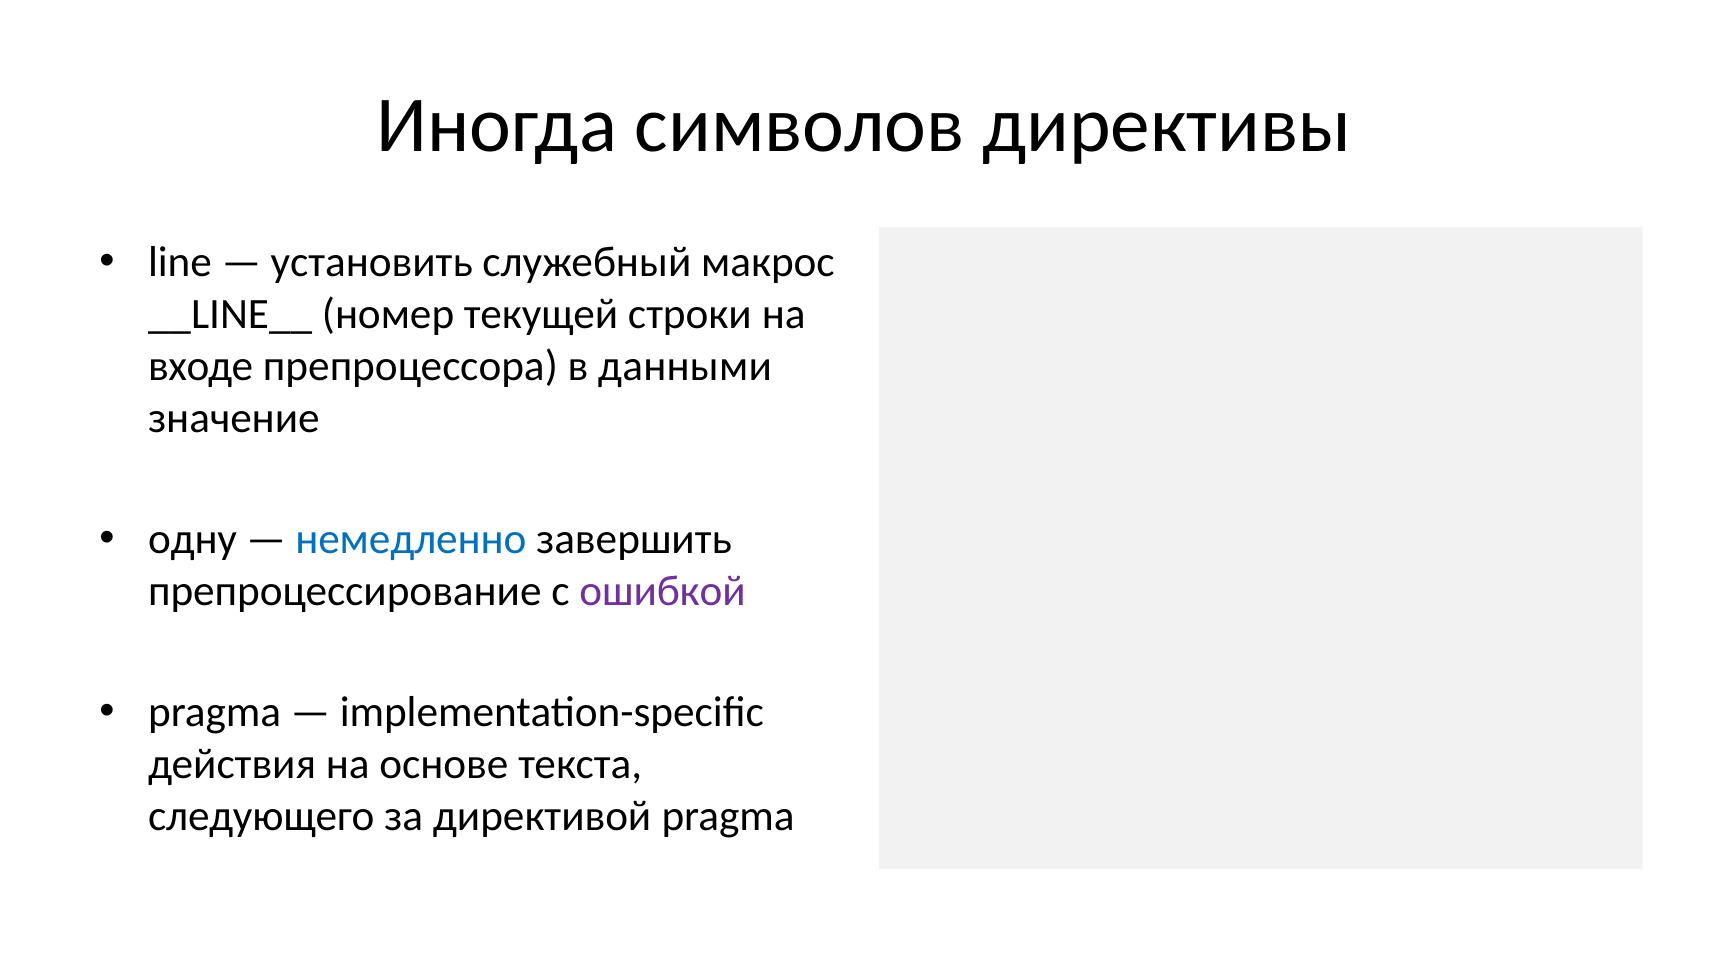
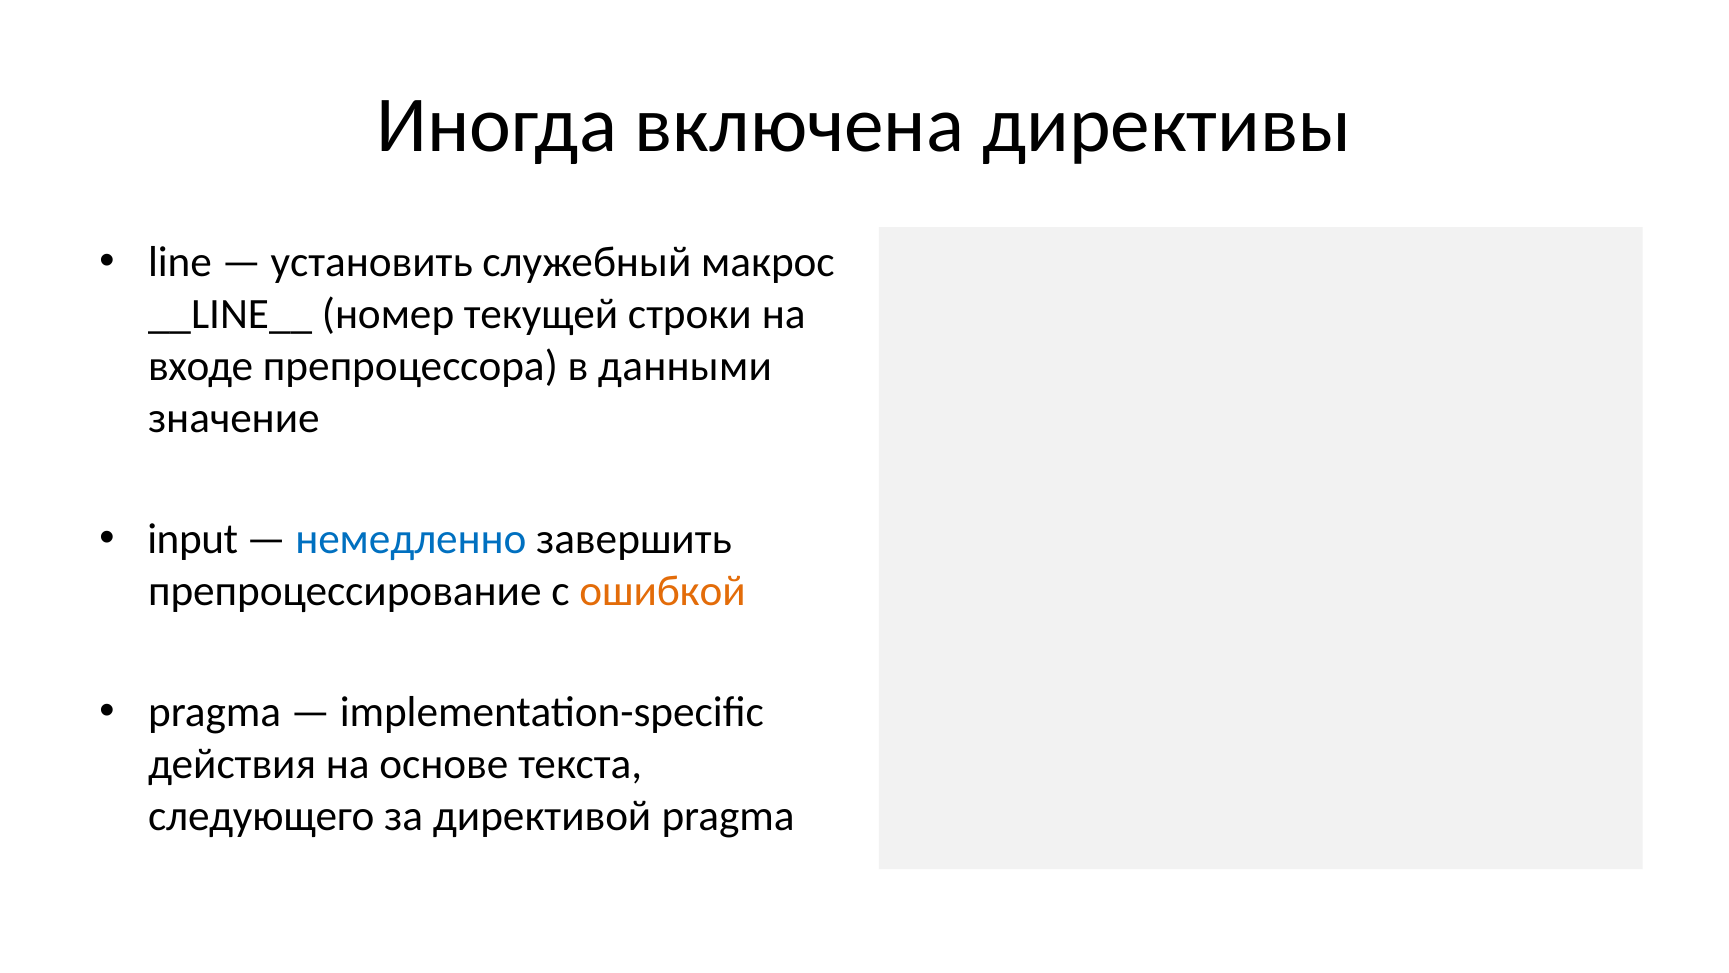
символов: символов -> включена
одну: одну -> input
ошибкой colour: purple -> orange
